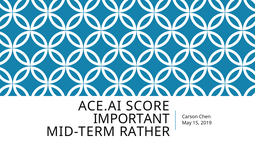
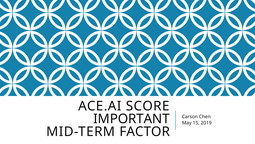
RATHER: RATHER -> FACTOR
